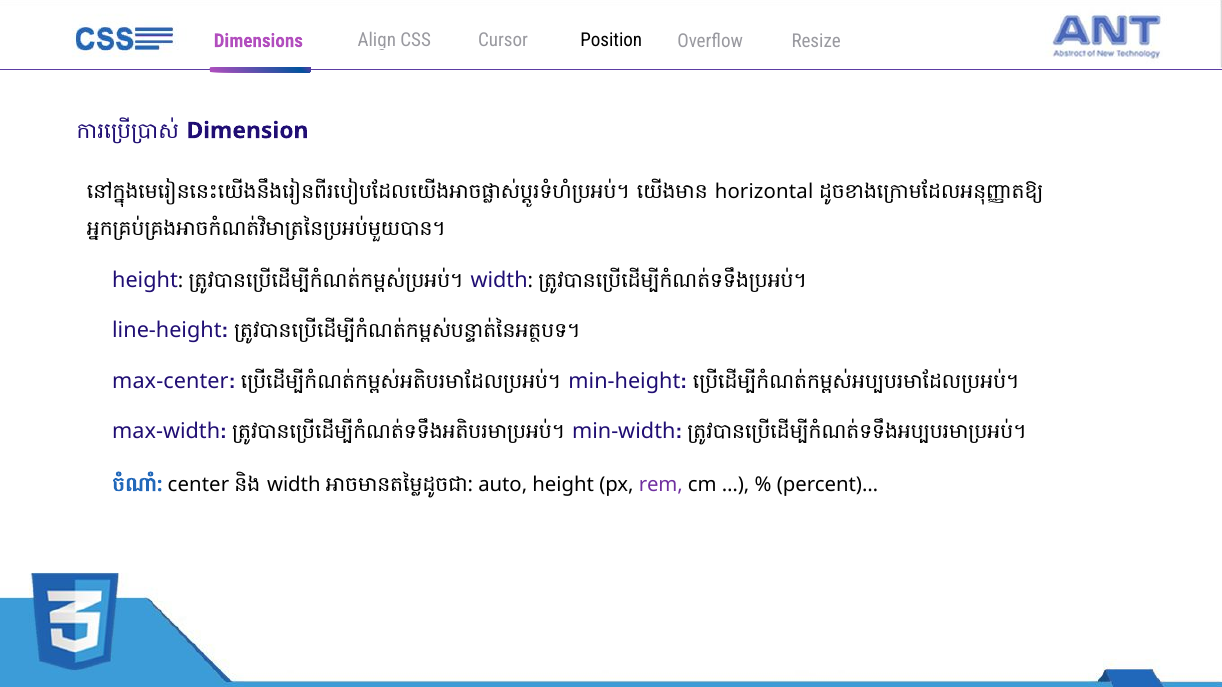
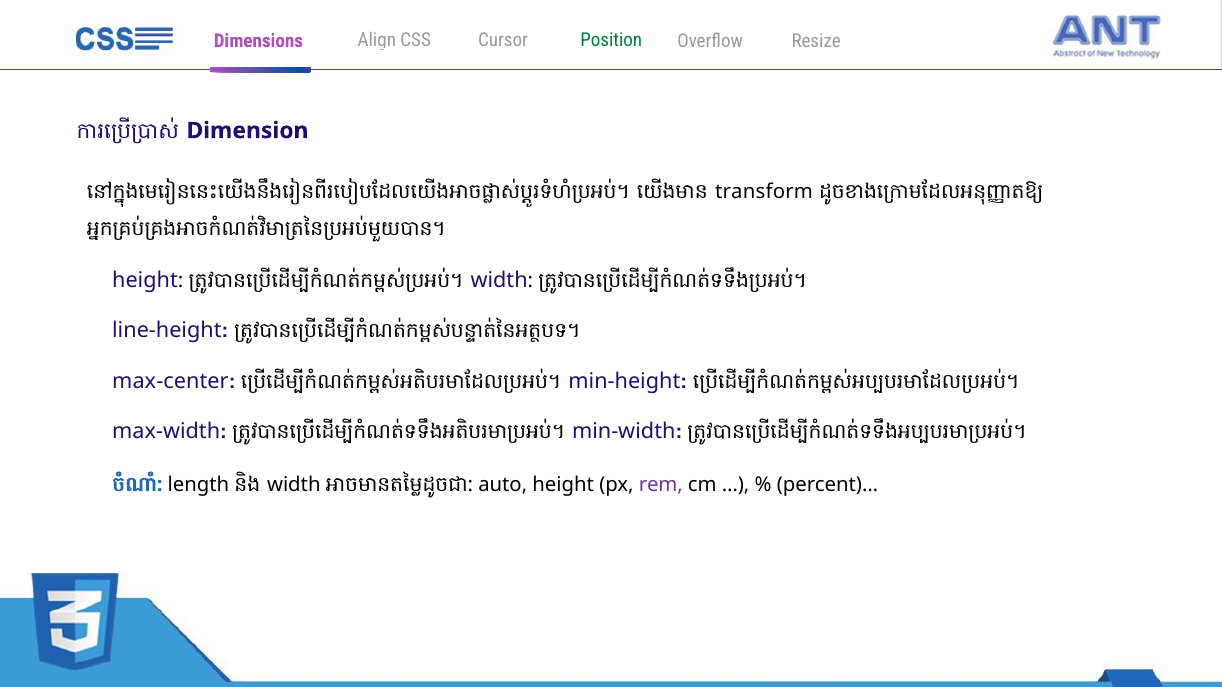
Position colour: black -> green
horizontal: horizontal -> transform
center: center -> length
